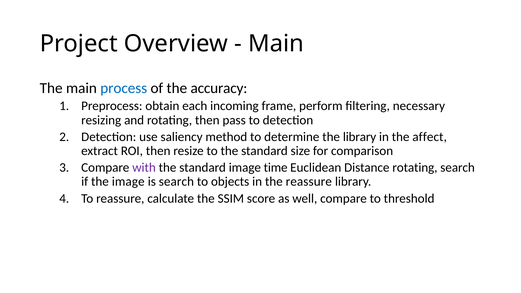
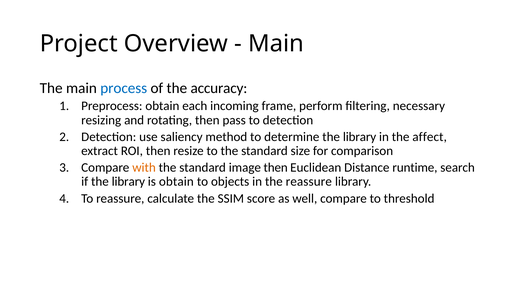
with colour: purple -> orange
image time: time -> then
Distance rotating: rotating -> runtime
if the image: image -> library
is search: search -> obtain
